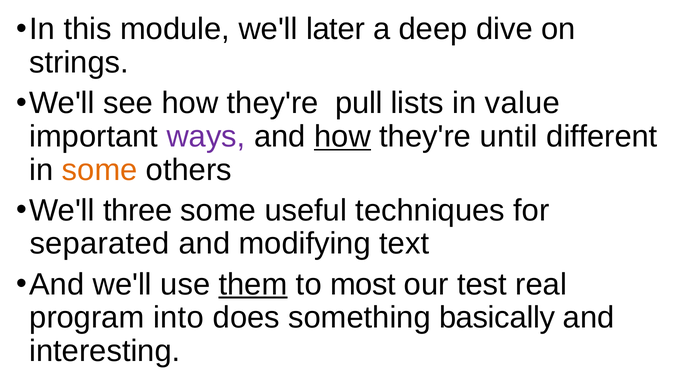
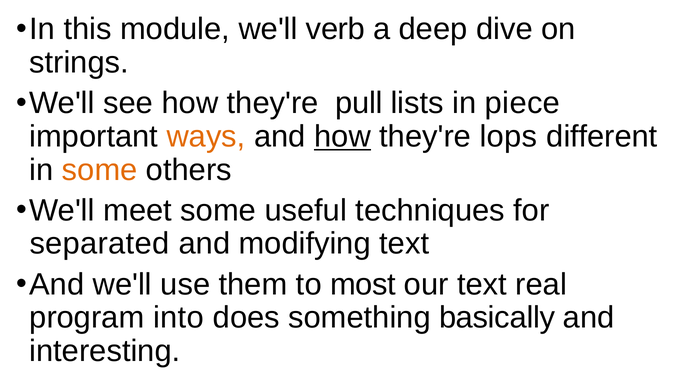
later: later -> verb
value: value -> piece
ways colour: purple -> orange
until: until -> lops
three: three -> meet
them underline: present -> none
our test: test -> text
